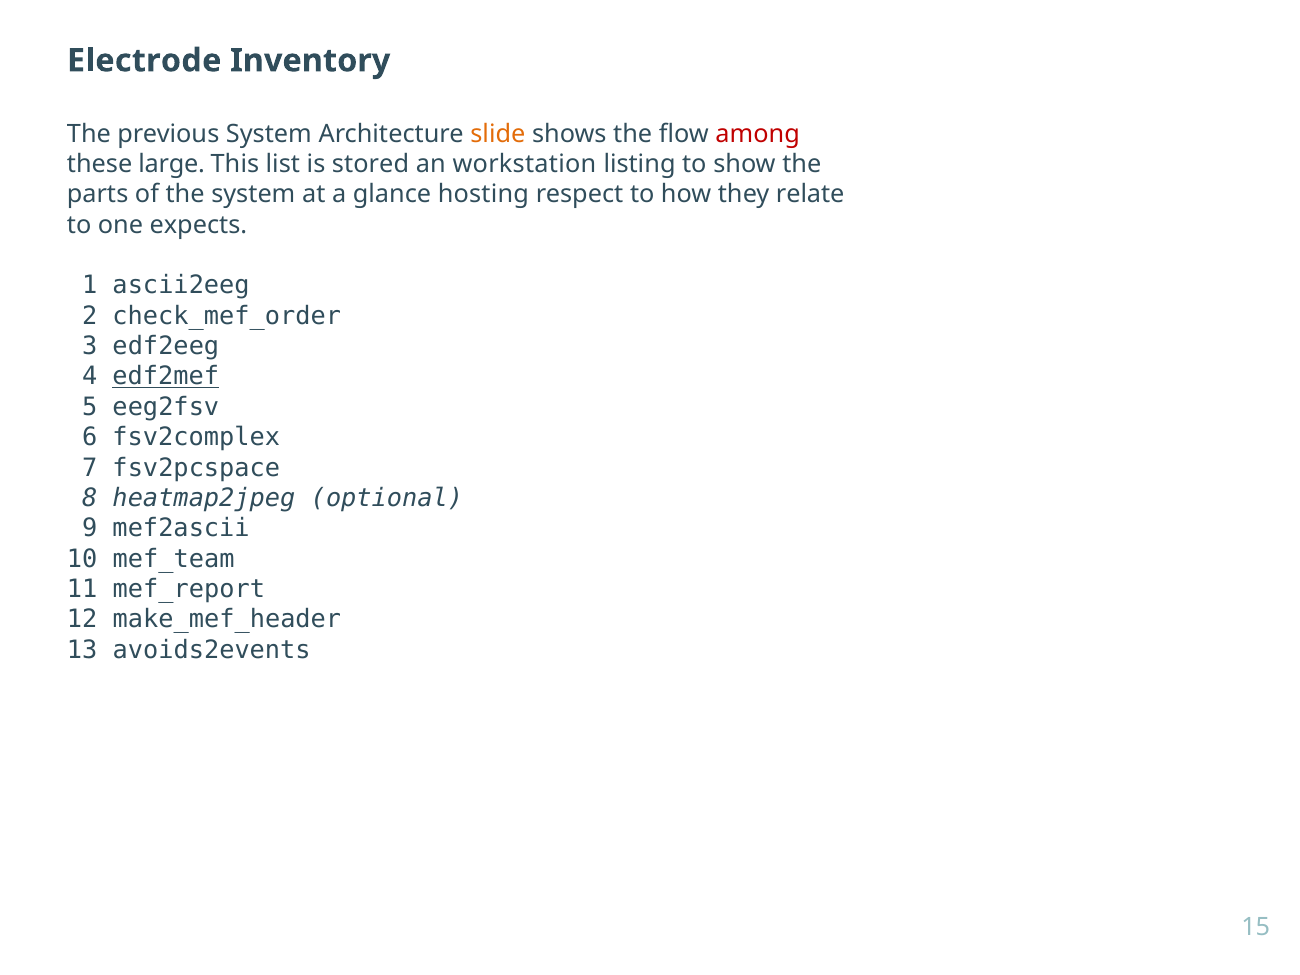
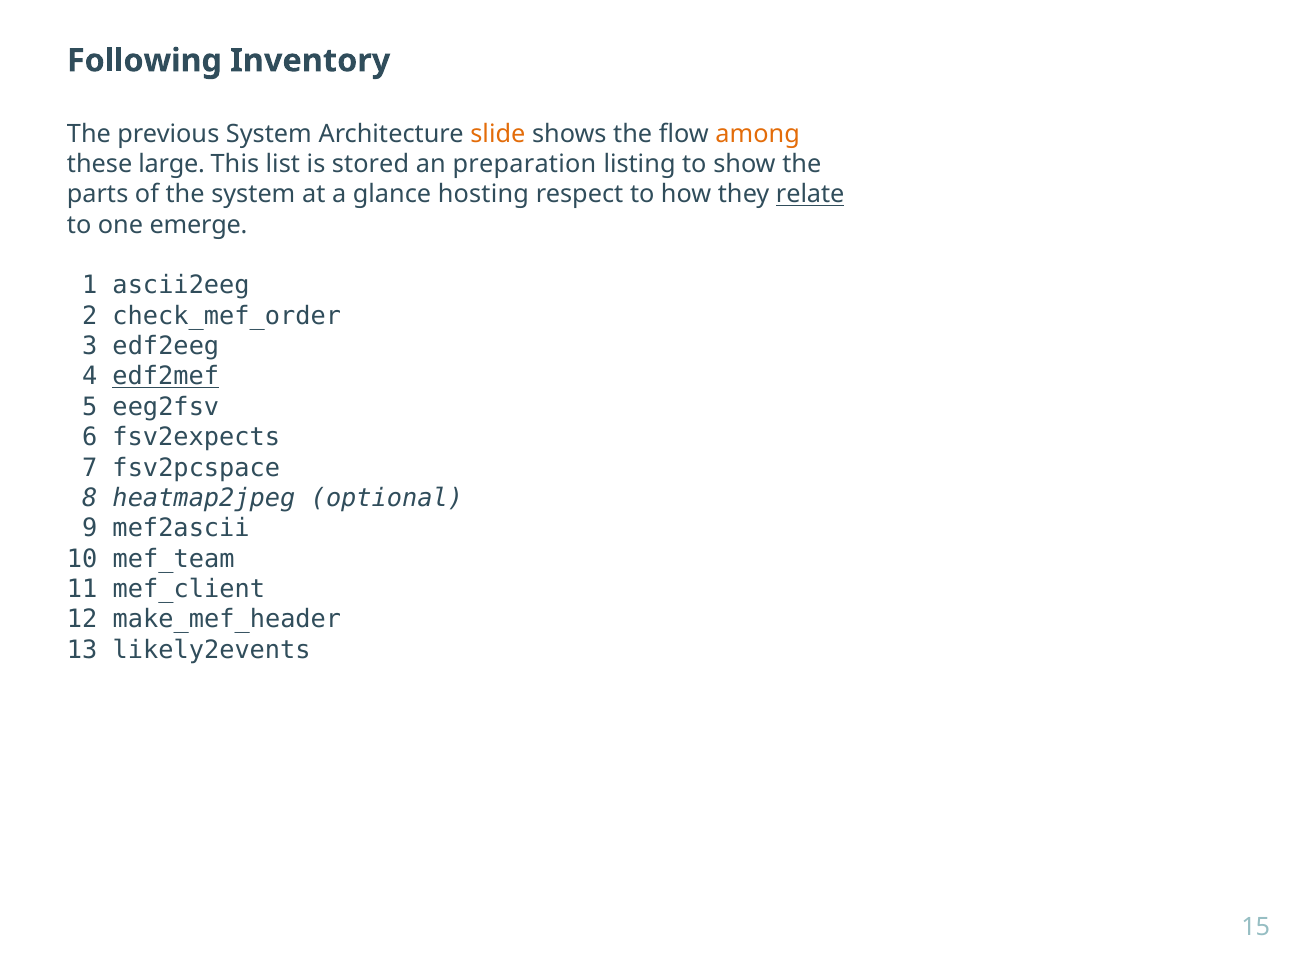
Electrode: Electrode -> Following
among colour: red -> orange
workstation: workstation -> preparation
relate underline: none -> present
expects: expects -> emerge
fsv2complex: fsv2complex -> fsv2expects
mef_report: mef_report -> mef_client
avoids2events: avoids2events -> likely2events
